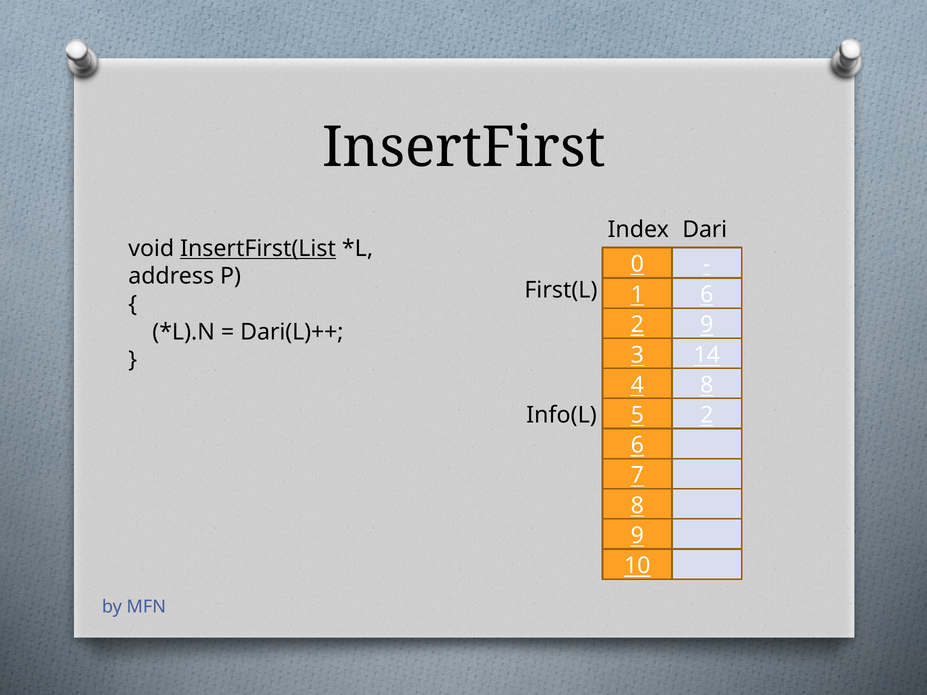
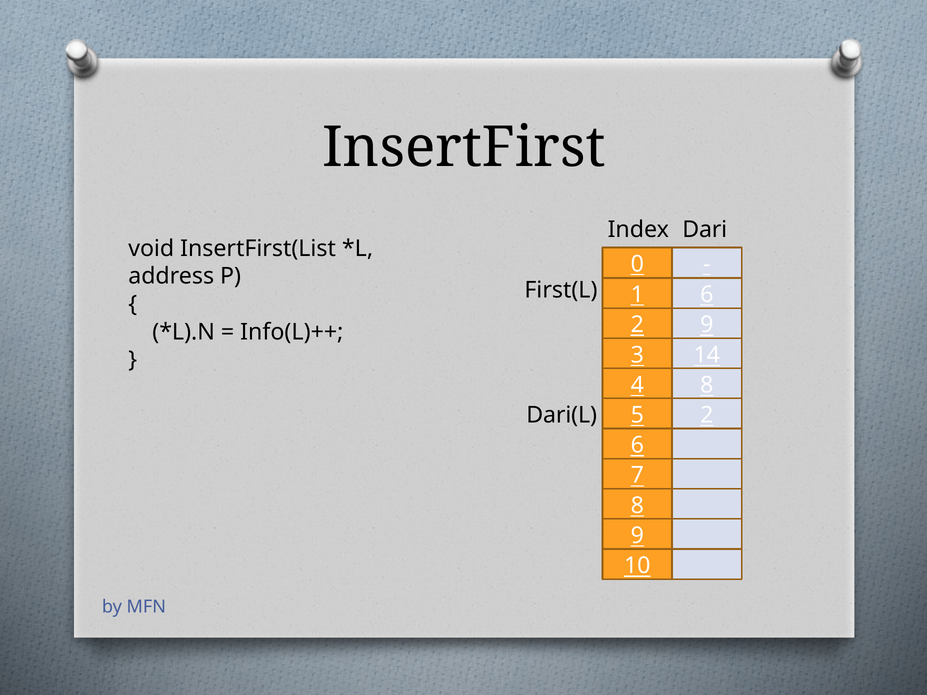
InsertFirst(List underline: present -> none
Dari(L)++: Dari(L)++ -> Info(L)++
Info(L: Info(L -> Dari(L
